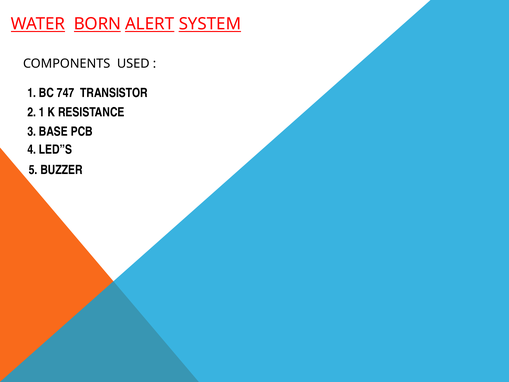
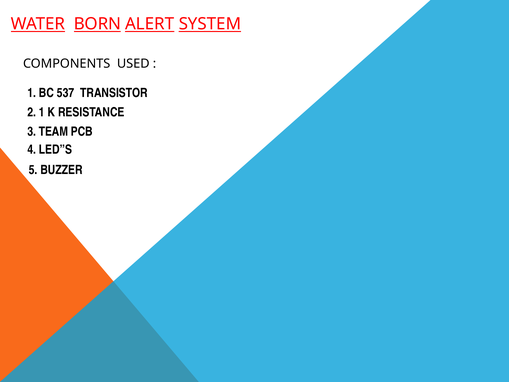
747: 747 -> 537
BASE: BASE -> TEAM
